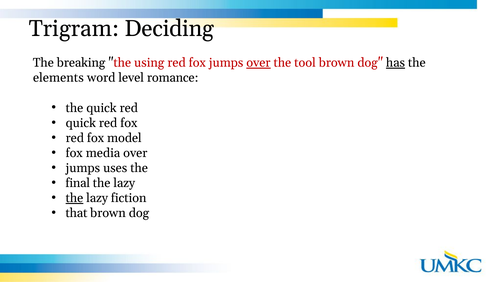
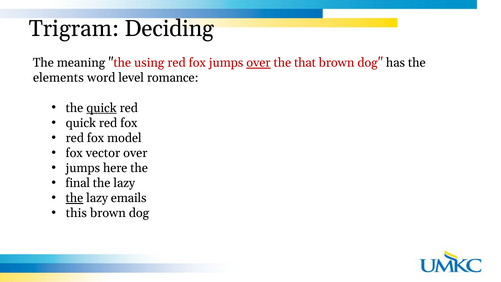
breaking: breaking -> meaning
tool: tool -> that
has underline: present -> none
quick at (101, 108) underline: none -> present
media: media -> vector
uses: uses -> here
fiction: fiction -> emails
that: that -> this
